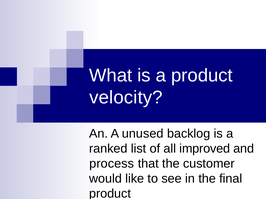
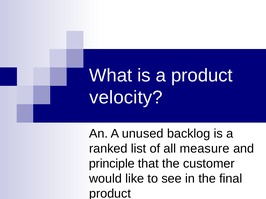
improved: improved -> measure
process: process -> principle
